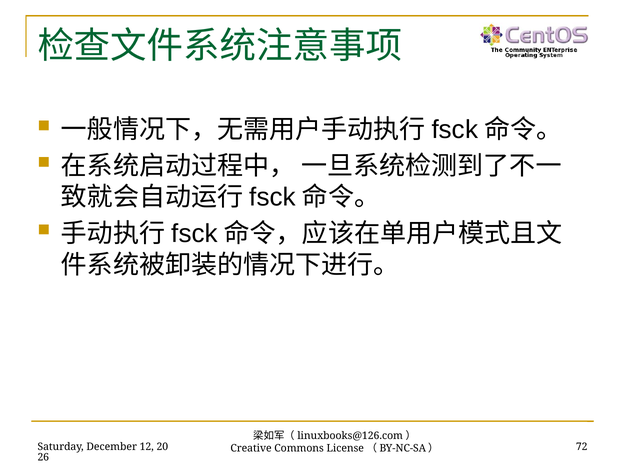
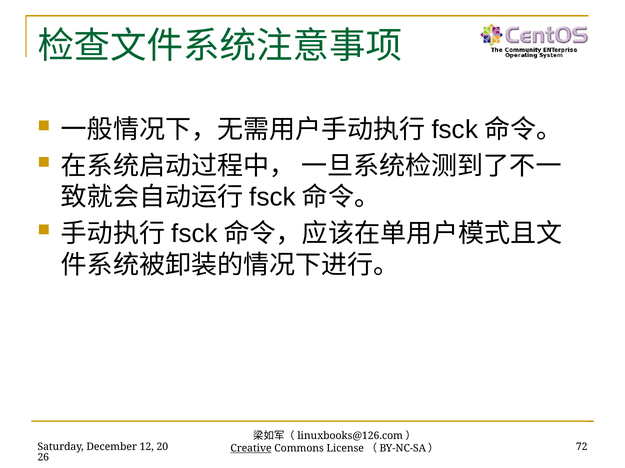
Creative underline: none -> present
